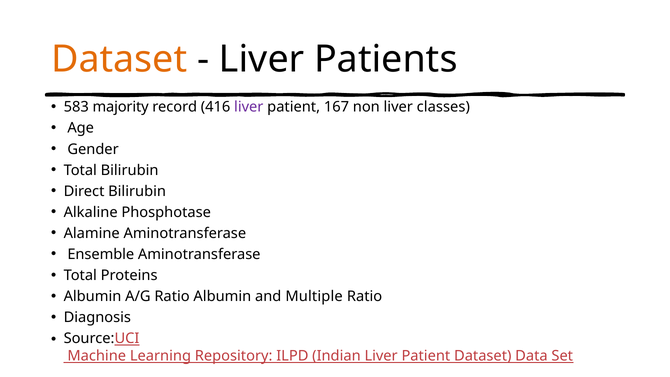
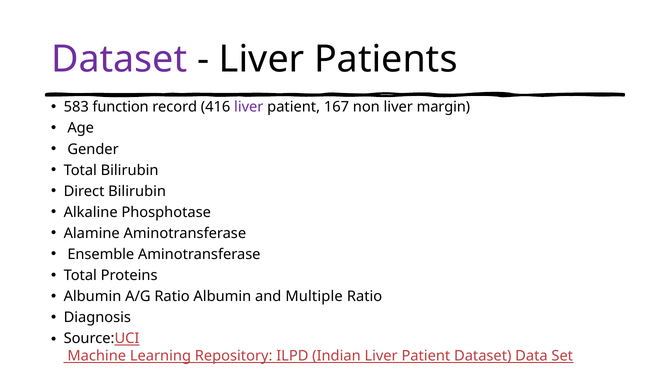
Dataset at (119, 59) colour: orange -> purple
majority: majority -> function
classes: classes -> margin
